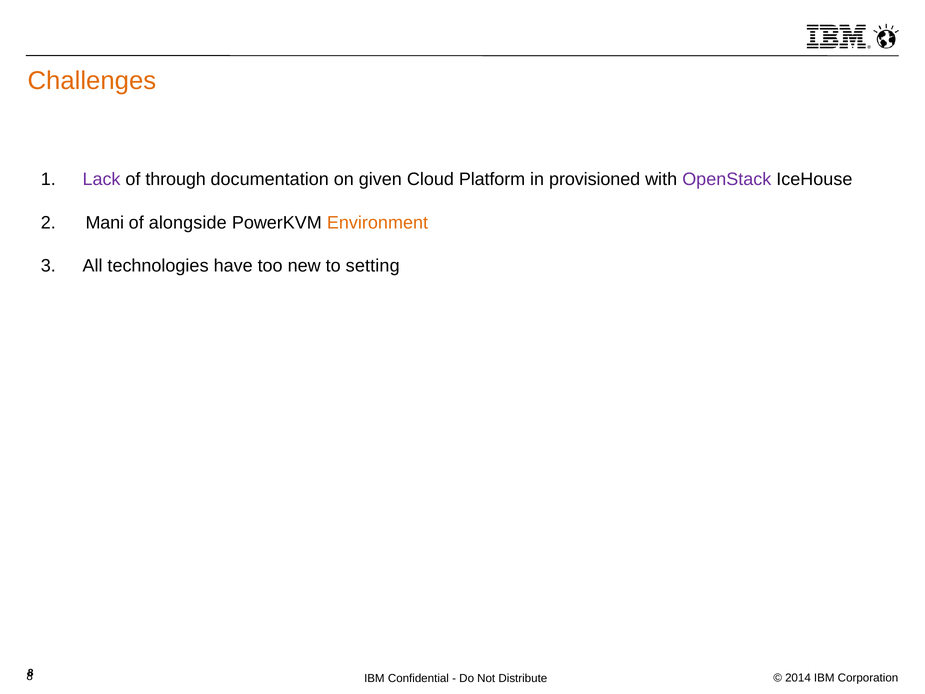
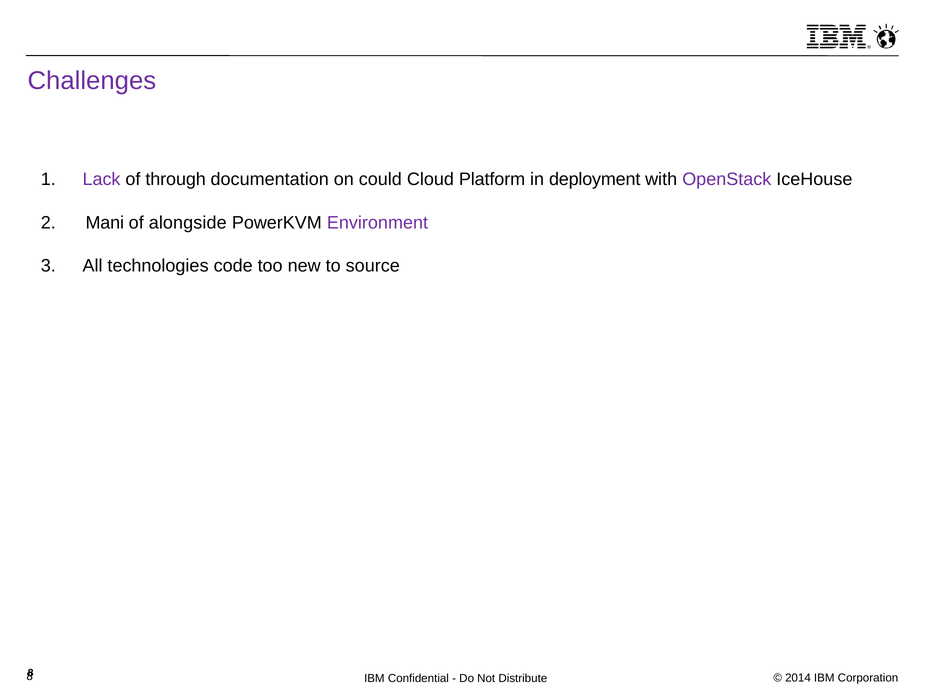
Challenges colour: orange -> purple
given: given -> could
provisioned: provisioned -> deployment
Environment colour: orange -> purple
have: have -> code
setting: setting -> source
